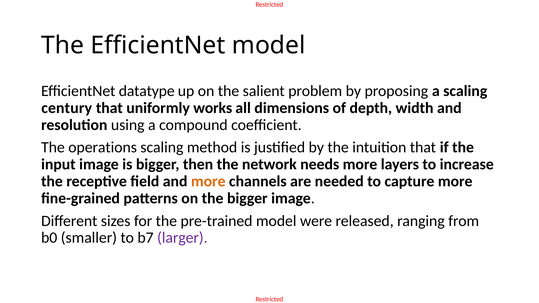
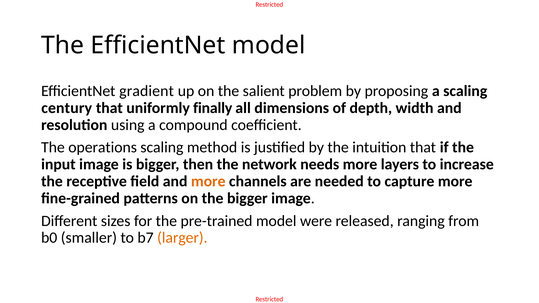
datatype: datatype -> gradient
works: works -> finally
larger colour: purple -> orange
